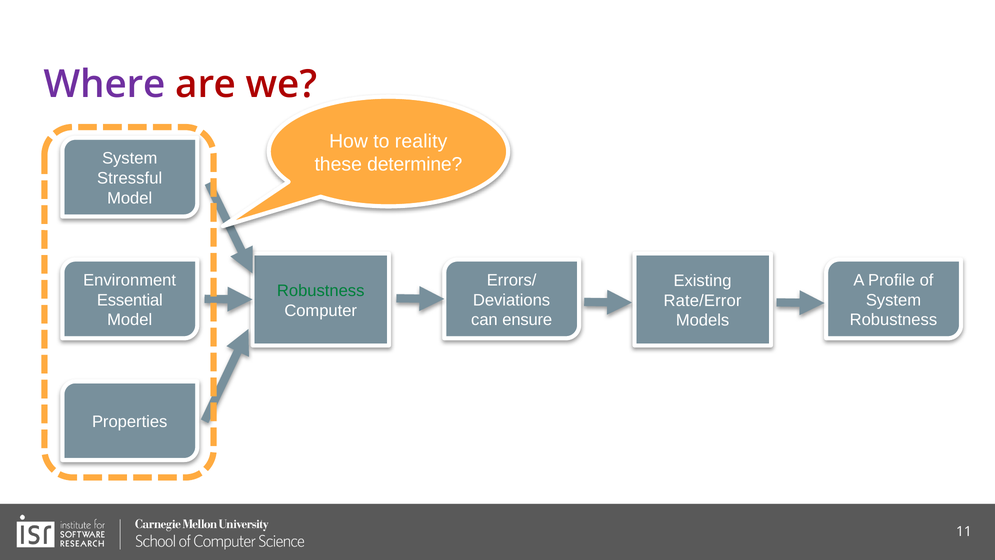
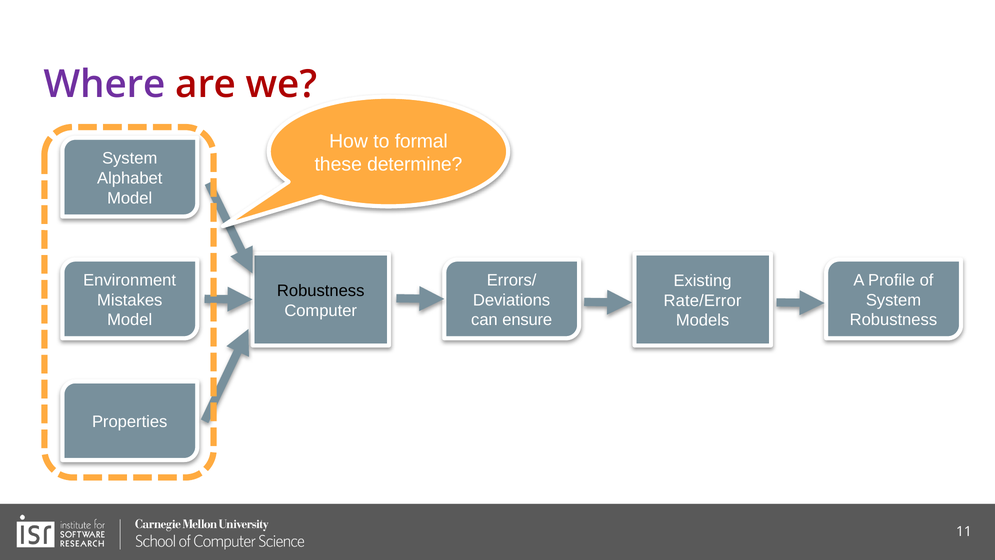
reality: reality -> formal
Stressful: Stressful -> Alphabet
Robustness at (321, 290) colour: green -> black
Essential: Essential -> Mistakes
